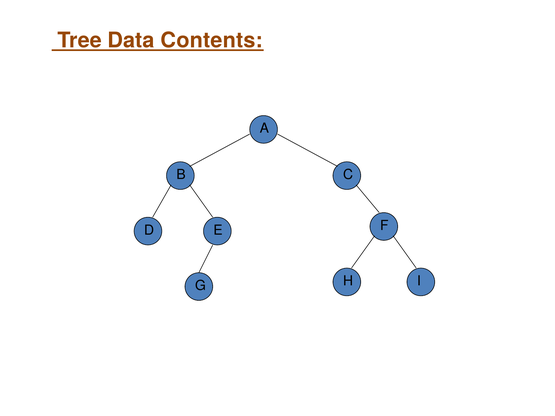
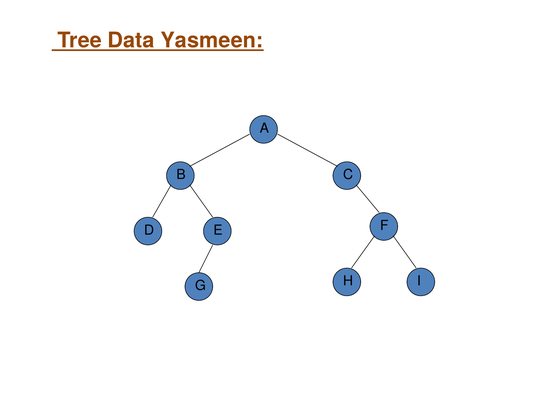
Contents: Contents -> Yasmeen
